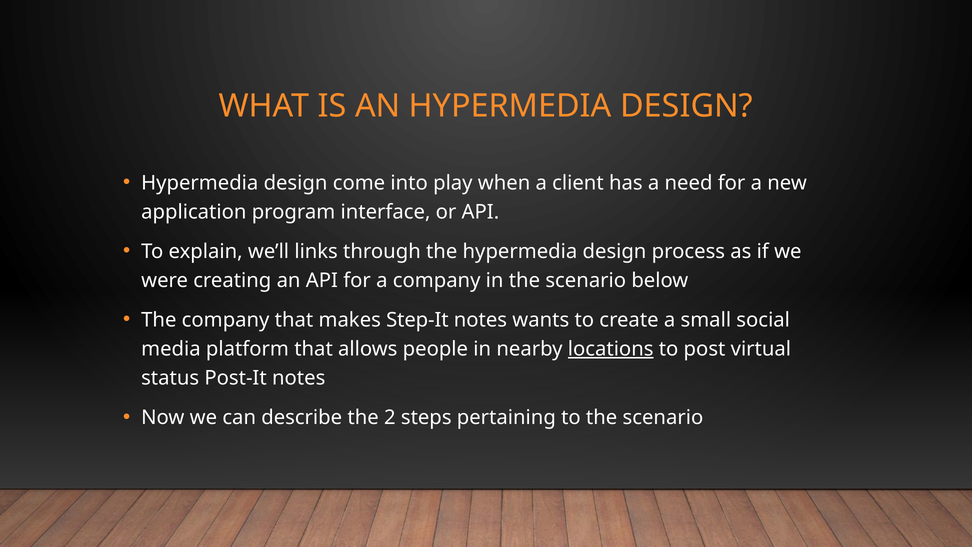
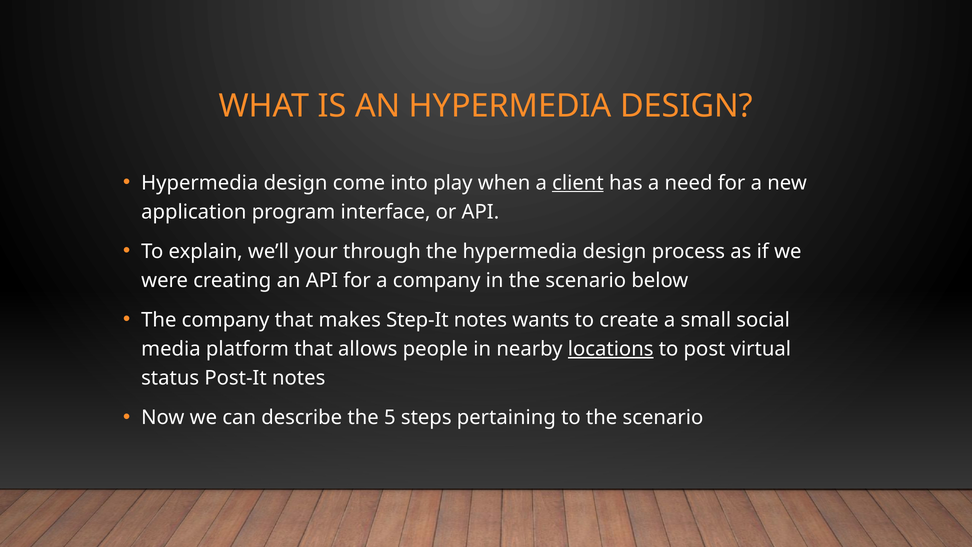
client underline: none -> present
links: links -> your
2: 2 -> 5
